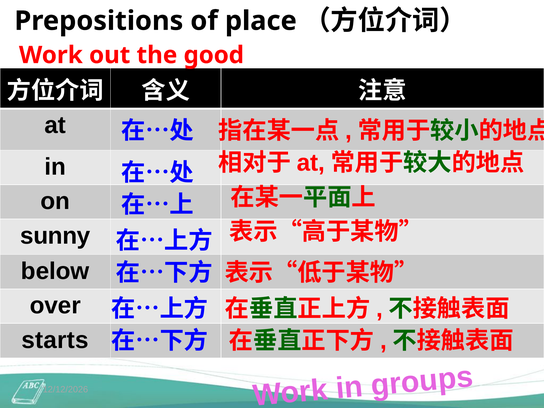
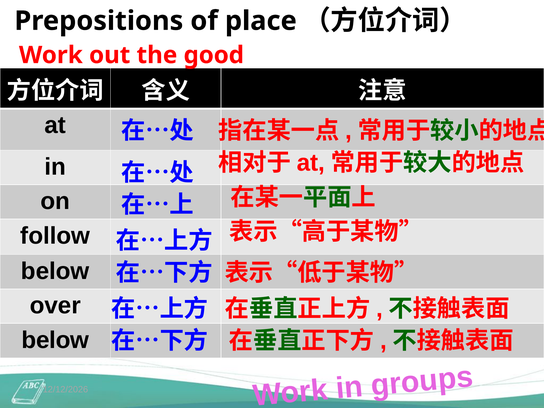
sunny: sunny -> follow
starts at (55, 340): starts -> below
